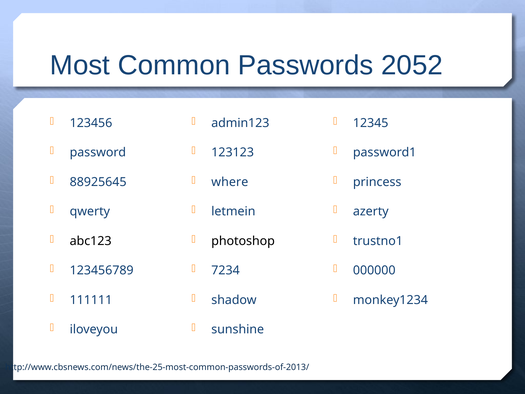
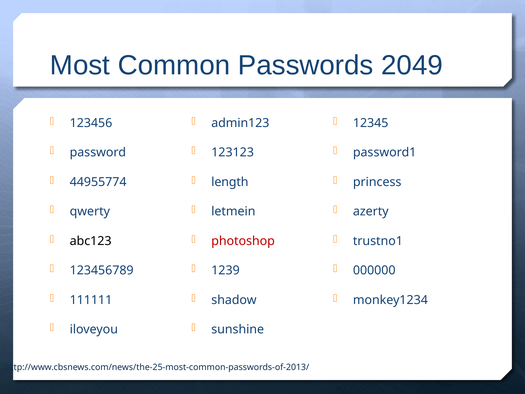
2052: 2052 -> 2049
88925645: 88925645 -> 44955774
where: where -> length
photoshop colour: black -> red
7234: 7234 -> 1239
